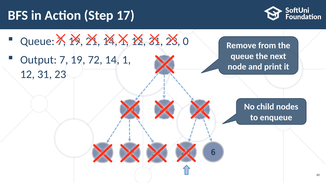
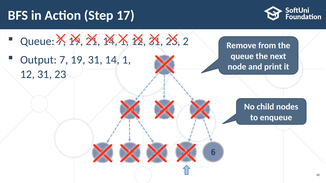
0: 0 -> 2
19 72: 72 -> 31
